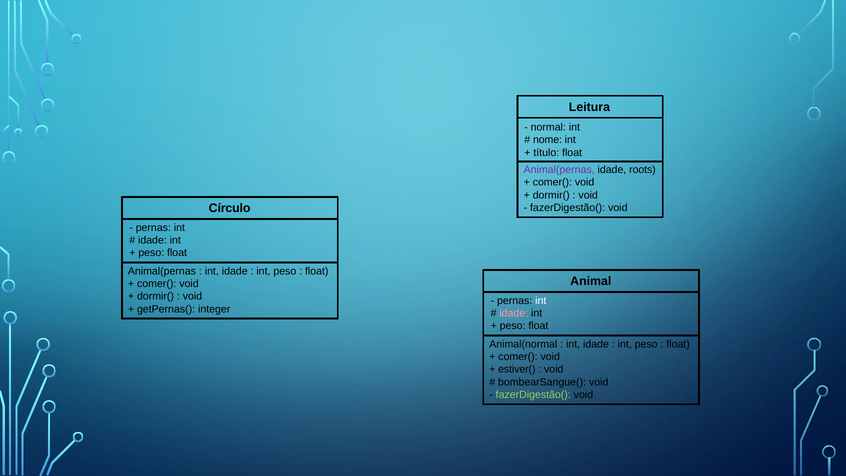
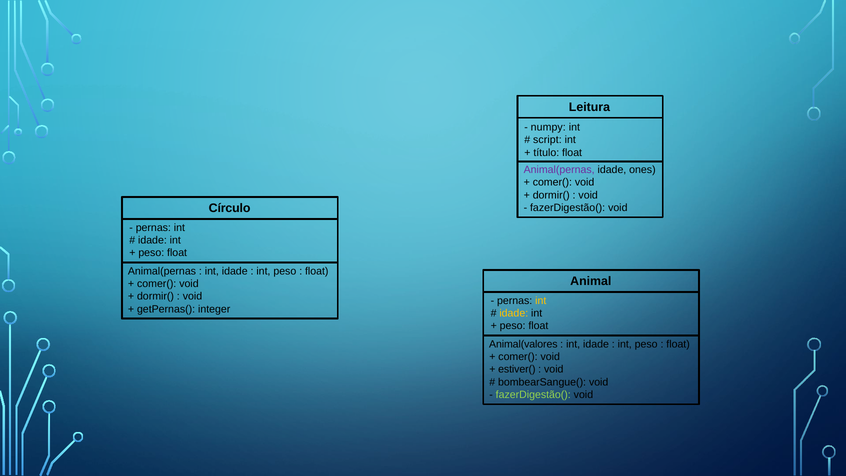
normal: normal -> numpy
nome: nome -> script
roots: roots -> ones
int at (541, 300) colour: white -> yellow
idade at (514, 313) colour: pink -> yellow
Animal(normal: Animal(normal -> Animal(valores
